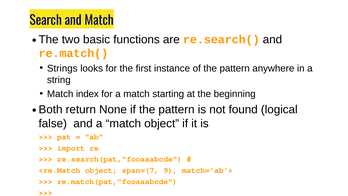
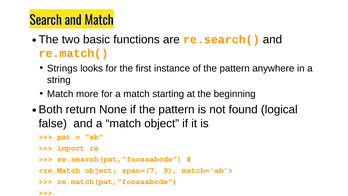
index: index -> more
